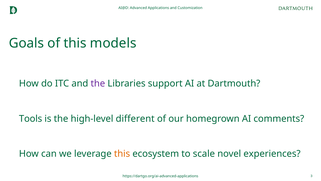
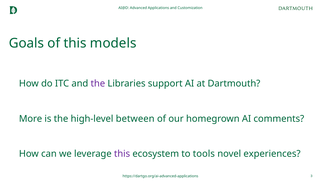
Tools: Tools -> More
different: different -> between
this at (122, 153) colour: orange -> purple
scale: scale -> tools
